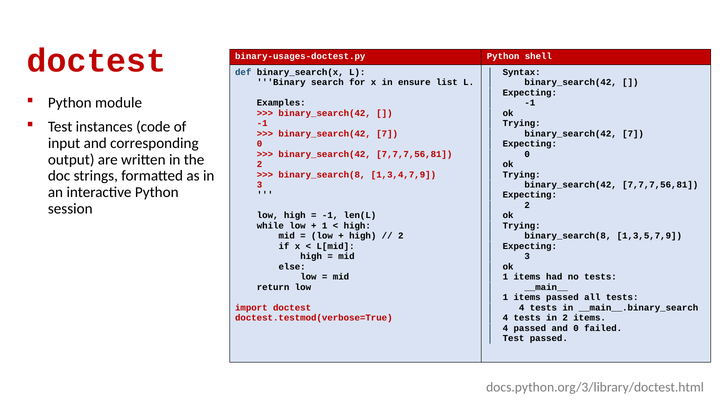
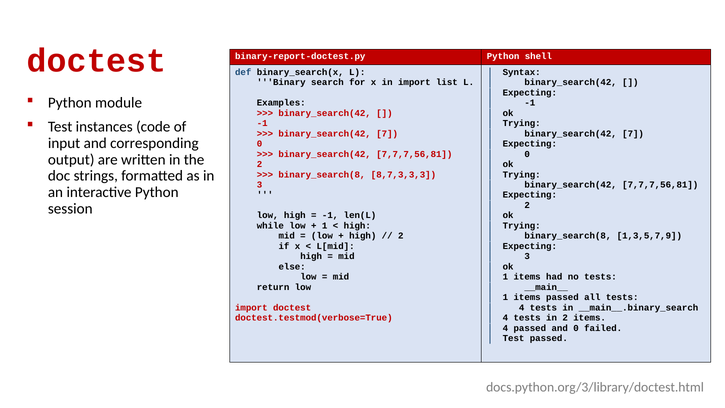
binary-usages-doctest.py: binary-usages-doctest.py -> binary-report-doctest.py
in ensure: ensure -> import
1,3,4,7,9: 1,3,4,7,9 -> 8,7,3,3,3
